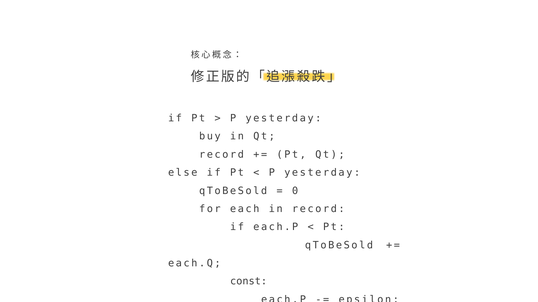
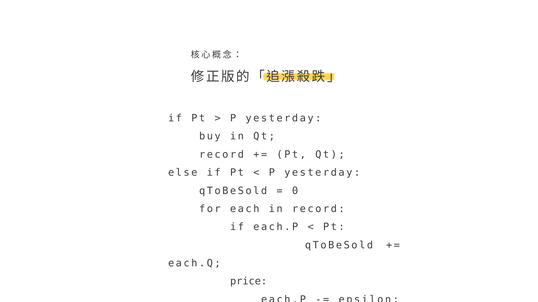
const: const -> price
